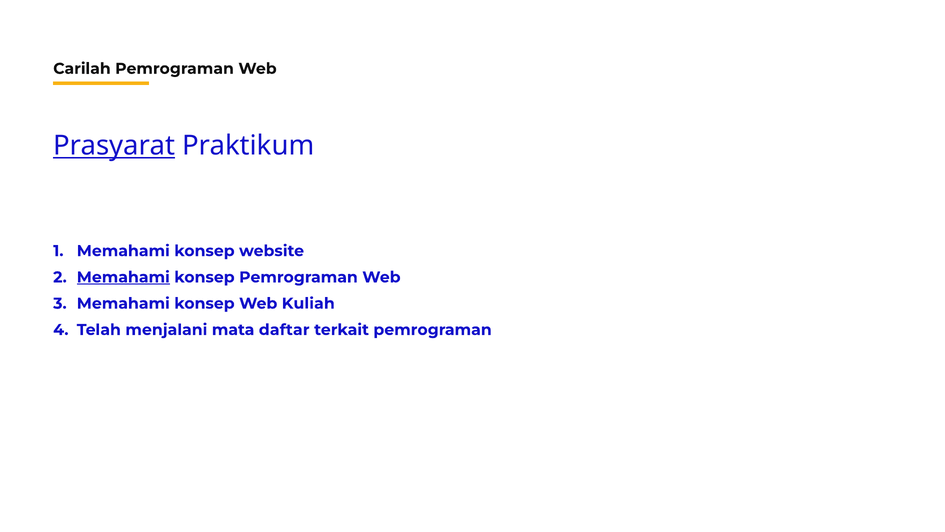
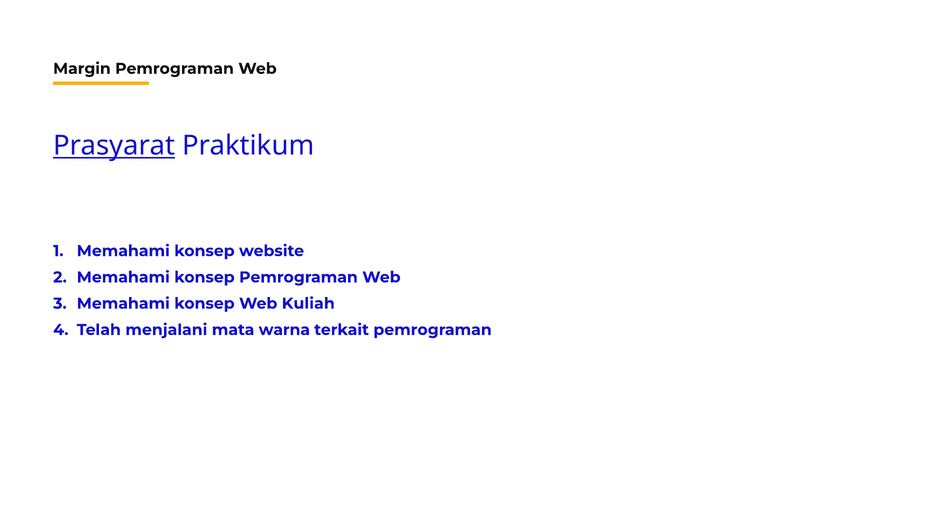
Carilah: Carilah -> Margin
Memahami at (123, 277) underline: present -> none
daftar: daftar -> warna
